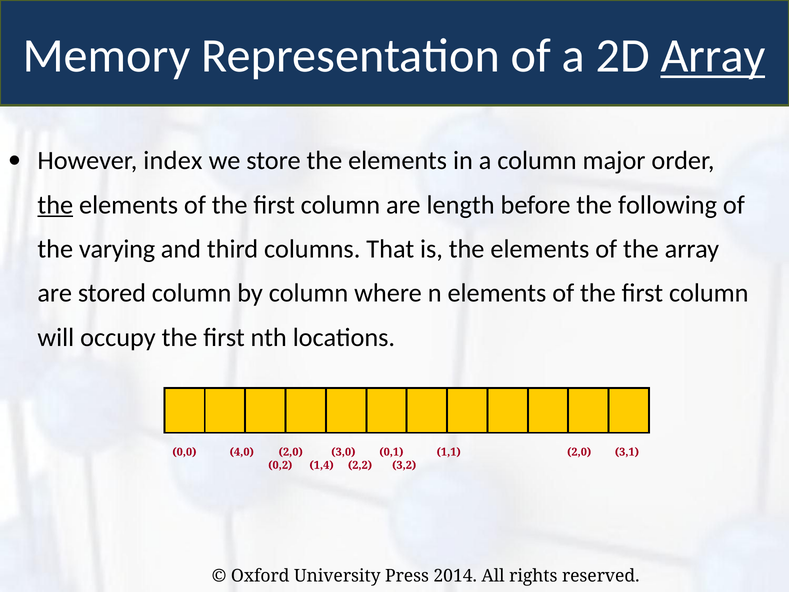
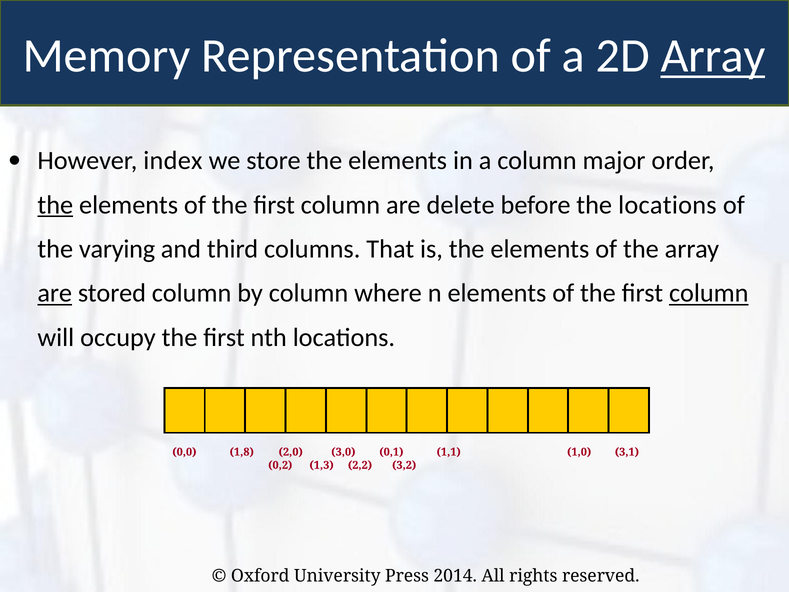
length: length -> delete
the following: following -> locations
are at (55, 293) underline: none -> present
column at (709, 293) underline: none -> present
4,0: 4,0 -> 1,8
1,1 2,0: 2,0 -> 1,0
1,4: 1,4 -> 1,3
